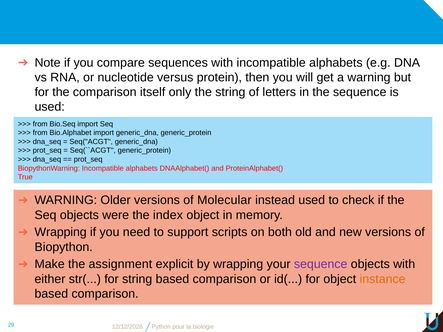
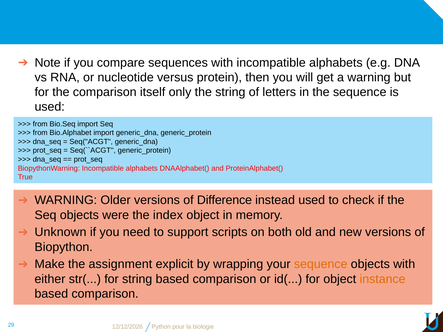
Molecular: Molecular -> Difference
Wrapping at (61, 232): Wrapping -> Unknown
sequence at (321, 264) colour: purple -> orange
